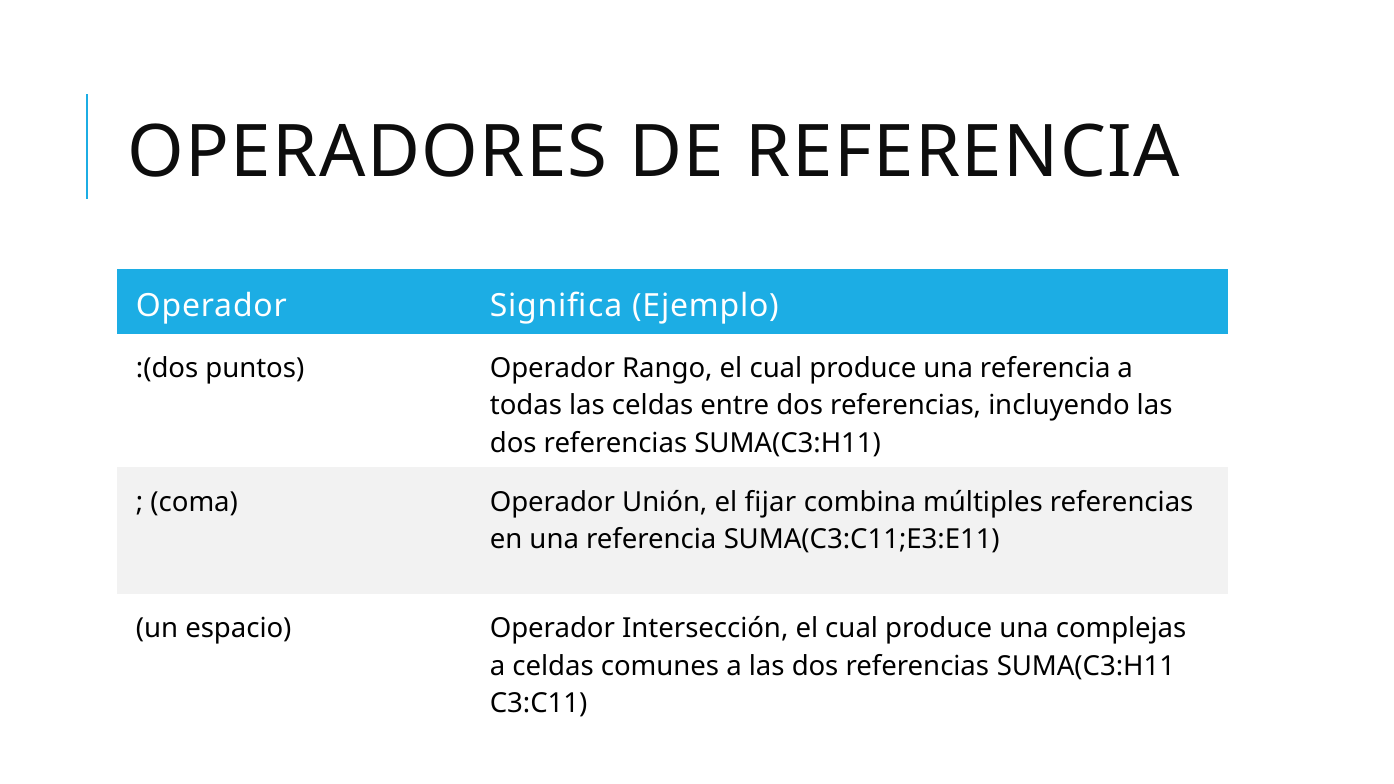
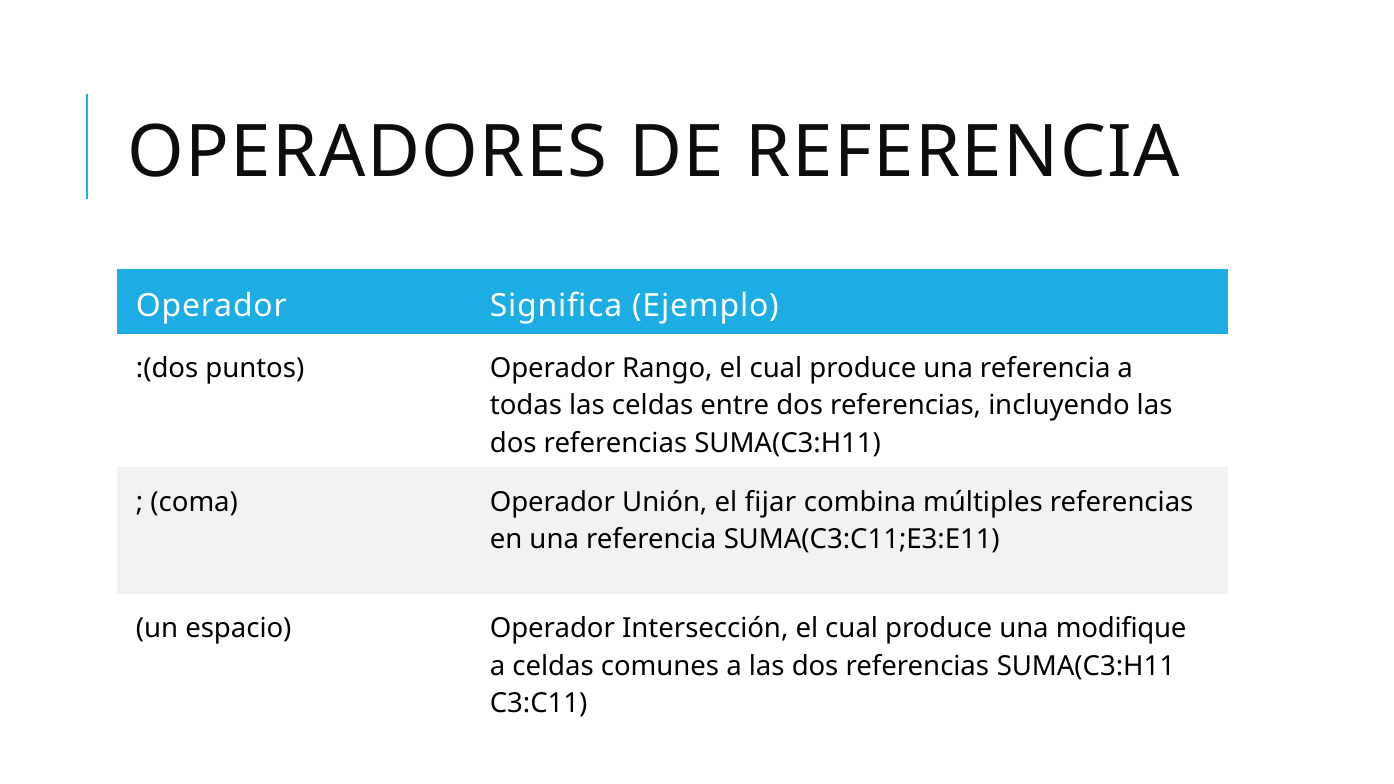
complejas: complejas -> modifique
